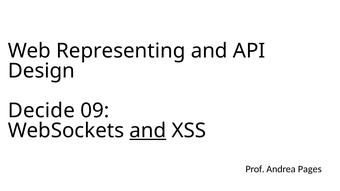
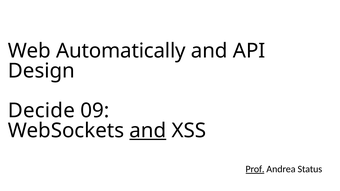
Representing: Representing -> Automatically
Prof underline: none -> present
Pages: Pages -> Status
